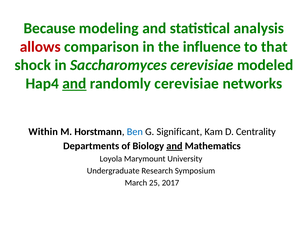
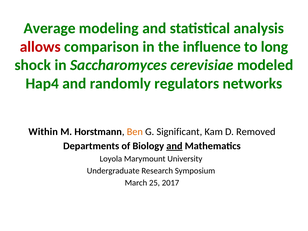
Because: Because -> Average
that: that -> long
and at (74, 84) underline: present -> none
randomly cerevisiae: cerevisiae -> regulators
Ben colour: blue -> orange
Centrality: Centrality -> Removed
